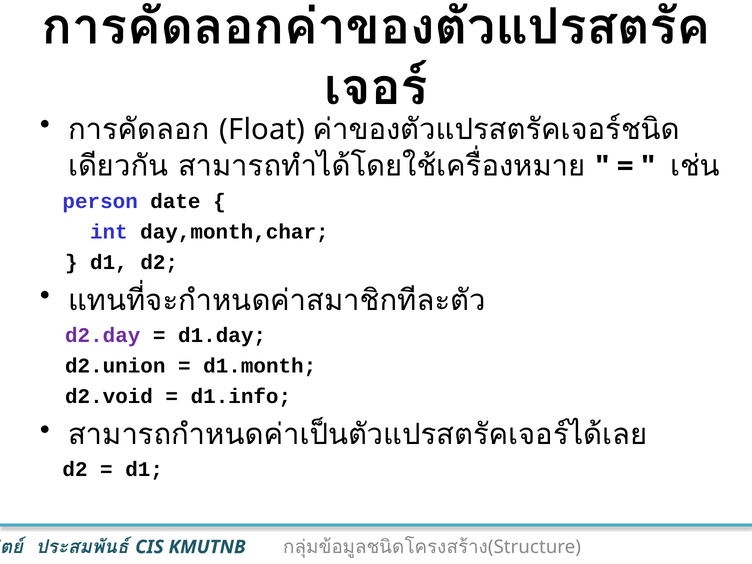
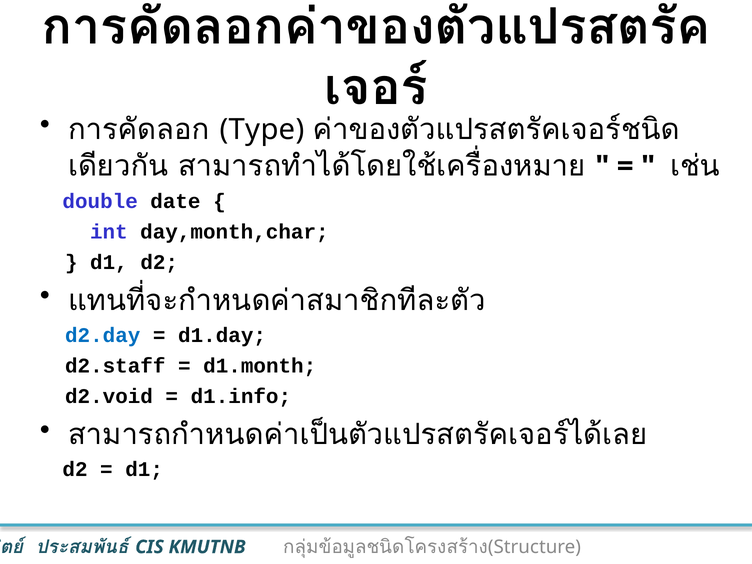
Float: Float -> Type
person: person -> double
d2.day colour: purple -> blue
d2.union: d2.union -> d2.staff
